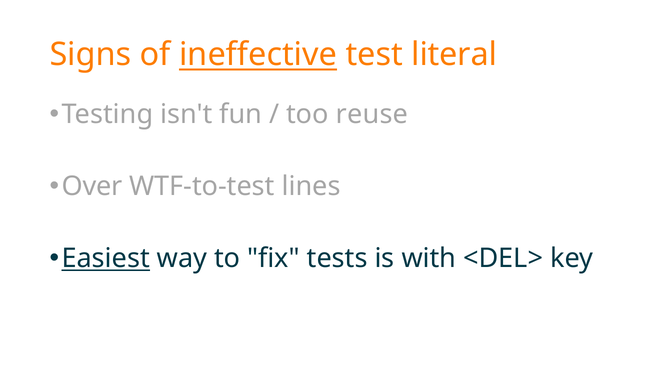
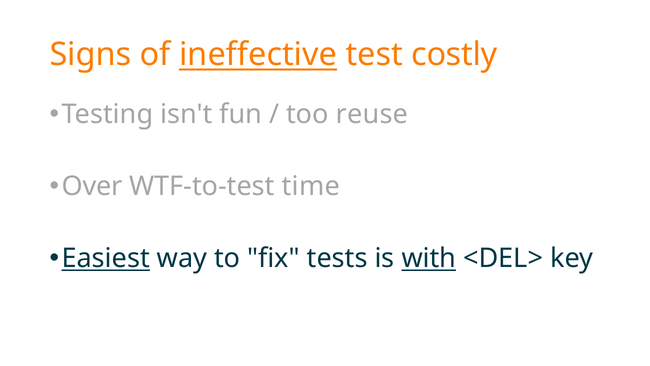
literal: literal -> costly
lines: lines -> time
with underline: none -> present
